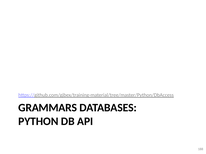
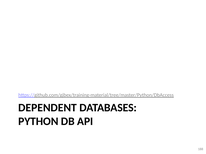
GRAMMARS: GRAMMARS -> DEPENDENT
